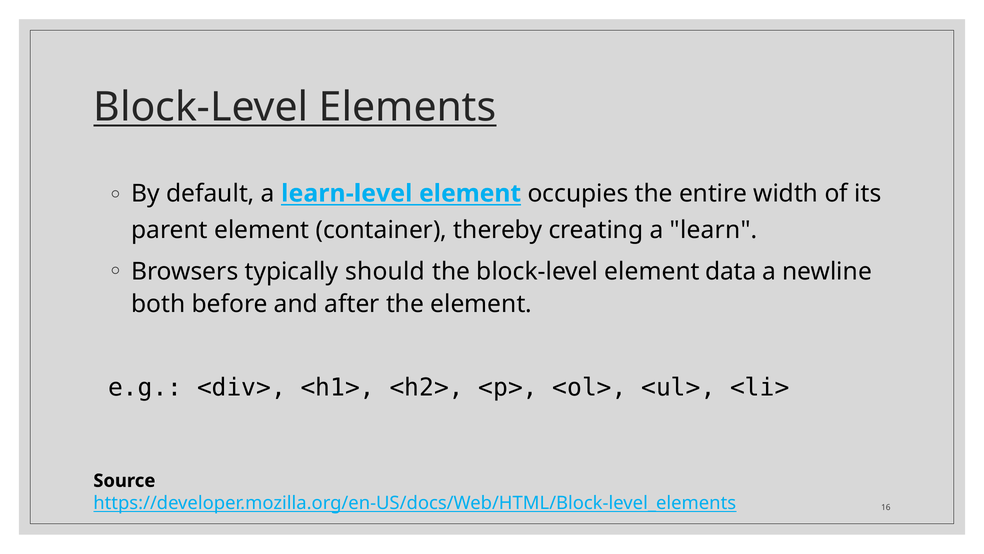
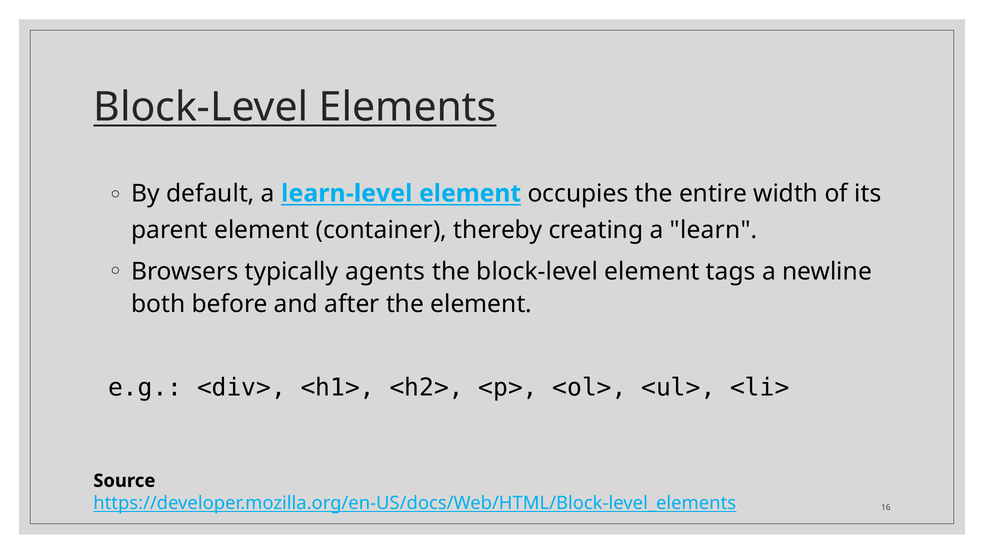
should: should -> agents
data: data -> tags
